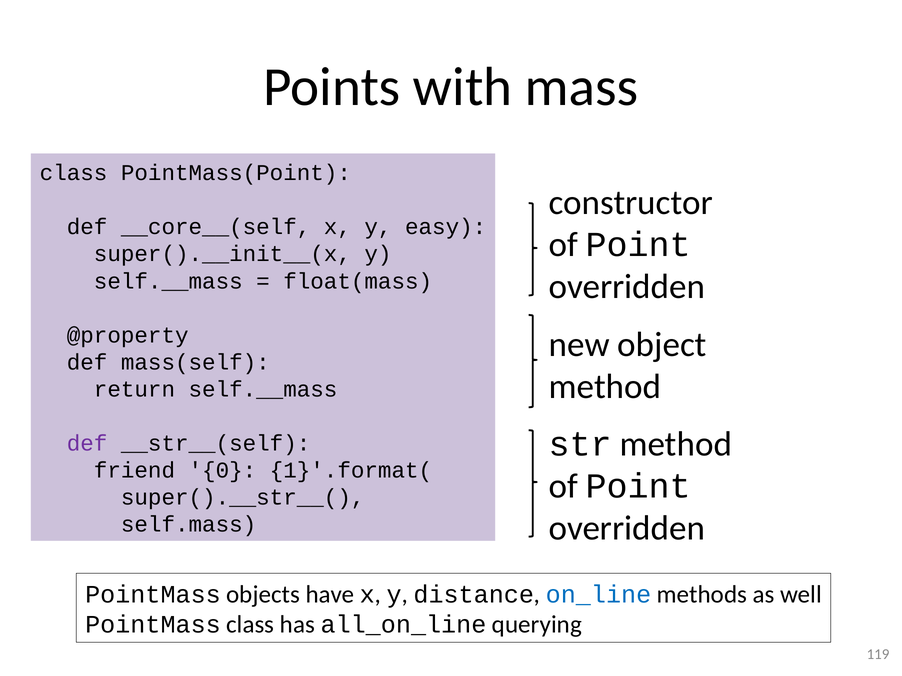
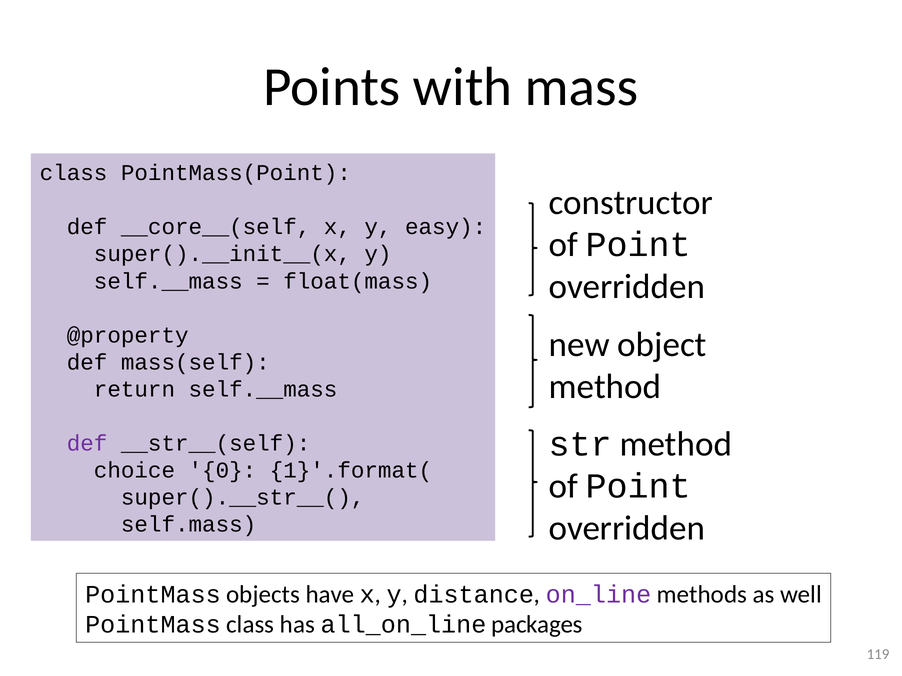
friend: friend -> choice
on_line colour: blue -> purple
querying: querying -> packages
